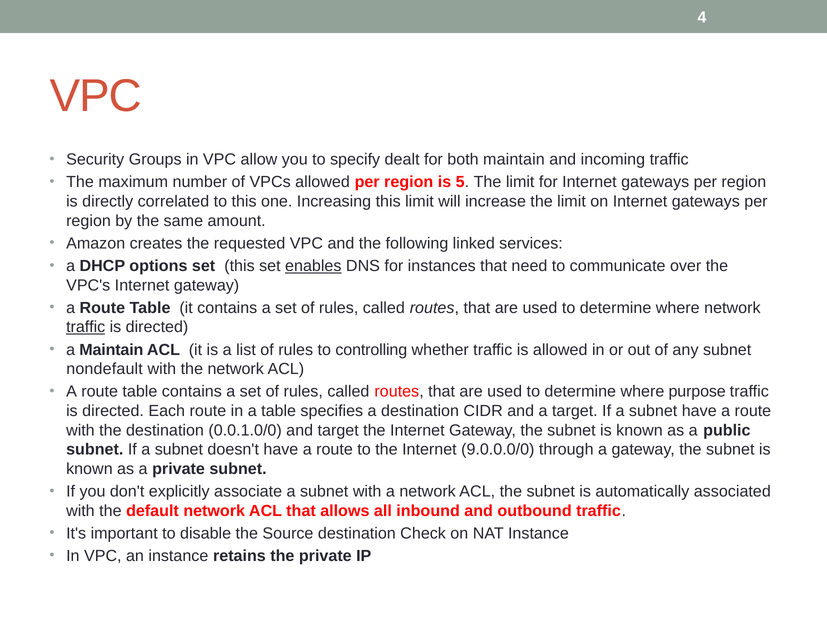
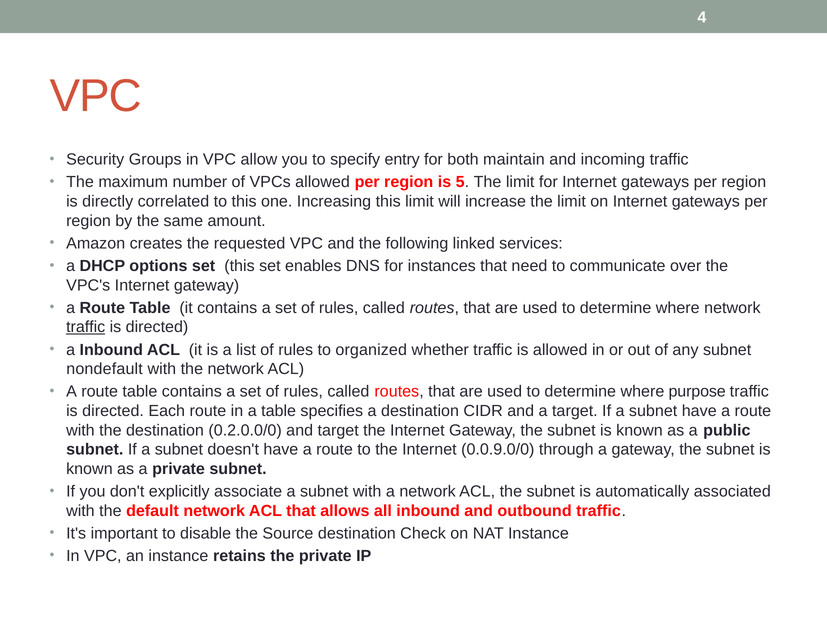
dealt: dealt -> entry
enables underline: present -> none
a Maintain: Maintain -> Inbound
controlling: controlling -> organized
0.0.1.0/0: 0.0.1.0/0 -> 0.2.0.0/0
9.0.0.0/0: 9.0.0.0/0 -> 0.0.9.0/0
